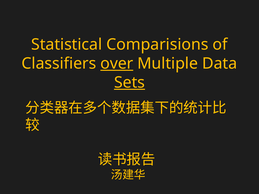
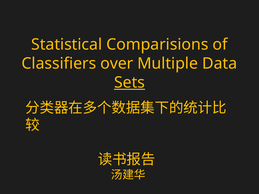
over underline: present -> none
